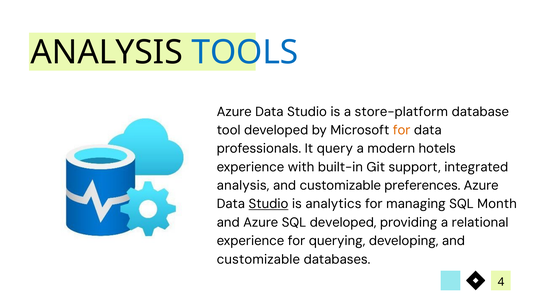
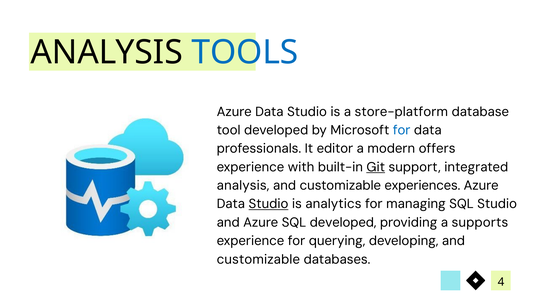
for at (402, 130) colour: orange -> blue
query: query -> editor
hotels: hotels -> offers
Git underline: none -> present
preferences: preferences -> experiences
SQL Month: Month -> Studio
relational: relational -> supports
